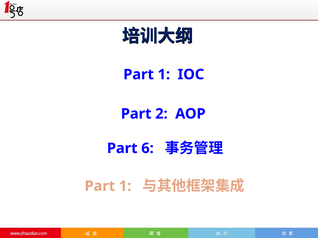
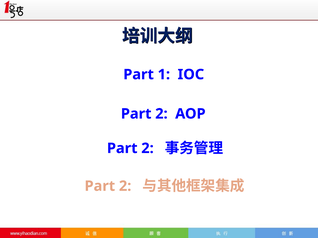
6 at (148, 149): 6 -> 2
1 at (125, 186): 1 -> 2
